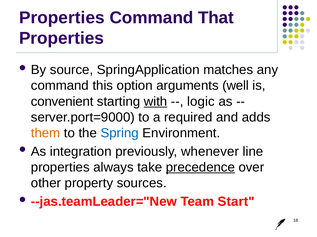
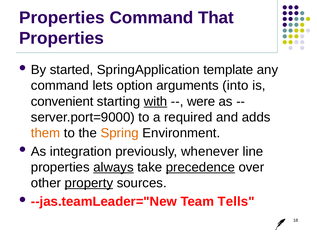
source: source -> started
matches: matches -> template
this: this -> lets
well: well -> into
logic: logic -> were
Spring colour: blue -> orange
always underline: none -> present
property underline: none -> present
Start: Start -> Tells
